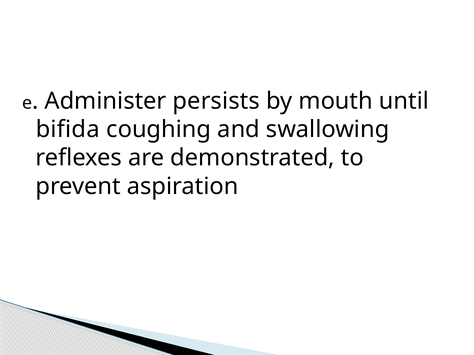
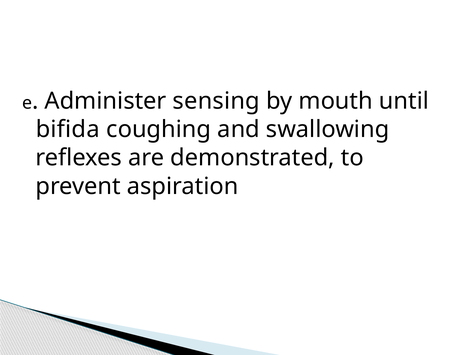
persists: persists -> sensing
